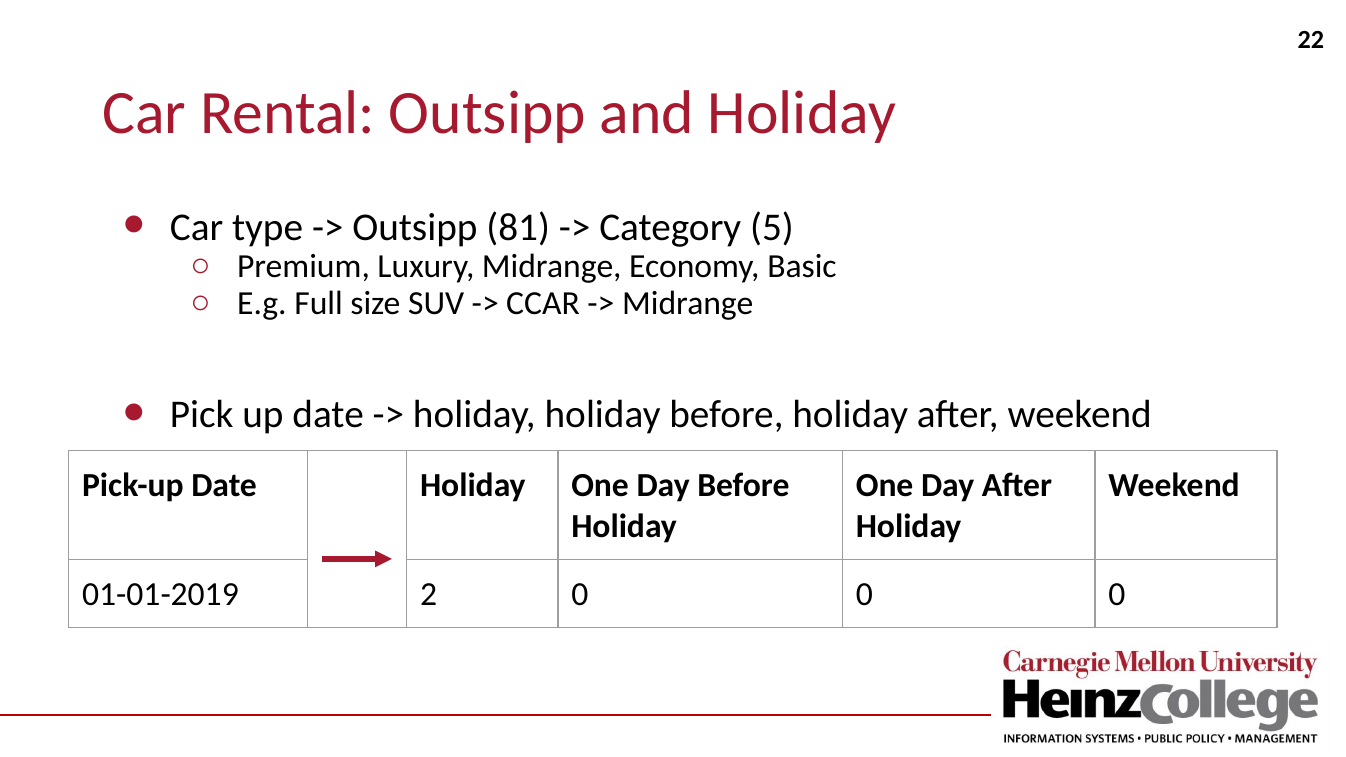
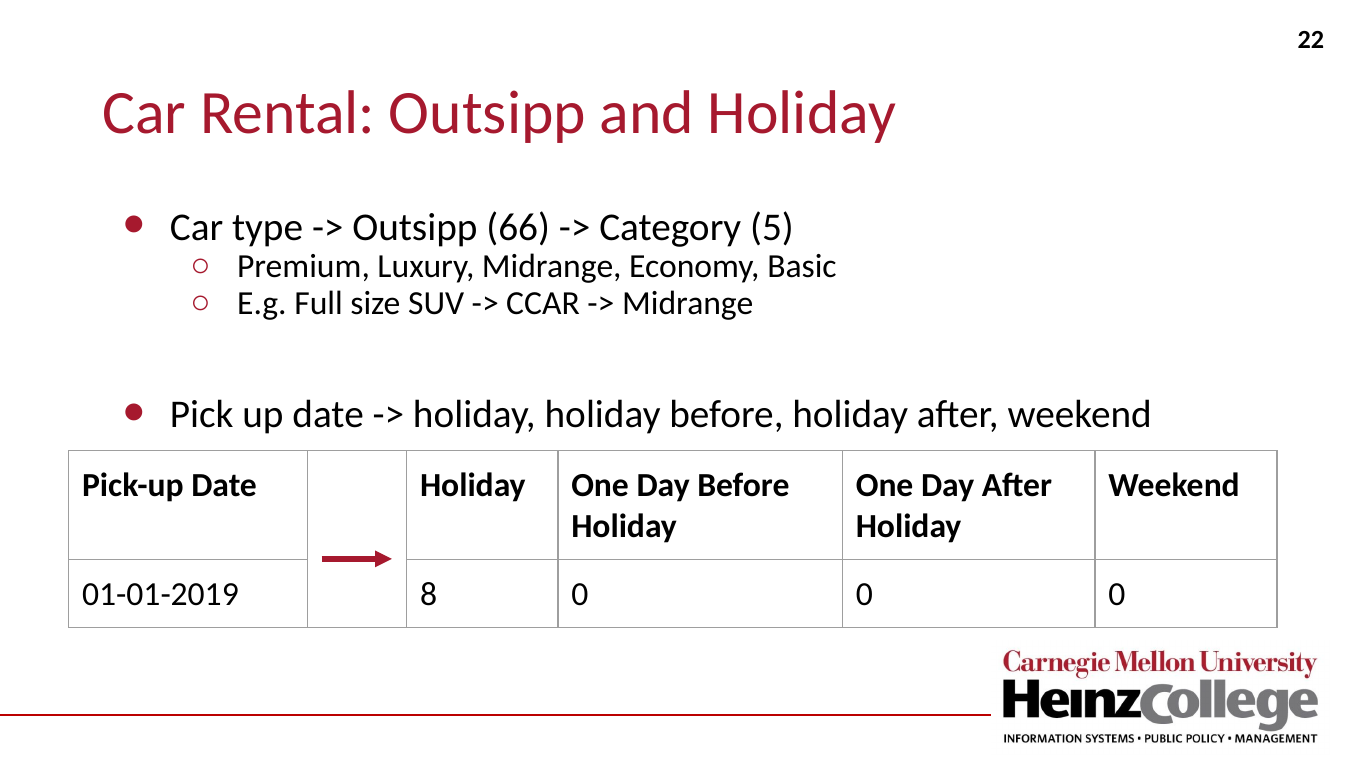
81: 81 -> 66
2: 2 -> 8
